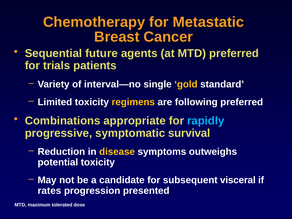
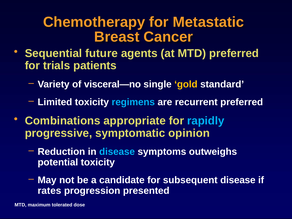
interval—no: interval—no -> visceral—no
regimens colour: yellow -> light blue
following: following -> recurrent
survival: survival -> opinion
disease at (117, 152) colour: yellow -> light blue
subsequent visceral: visceral -> disease
